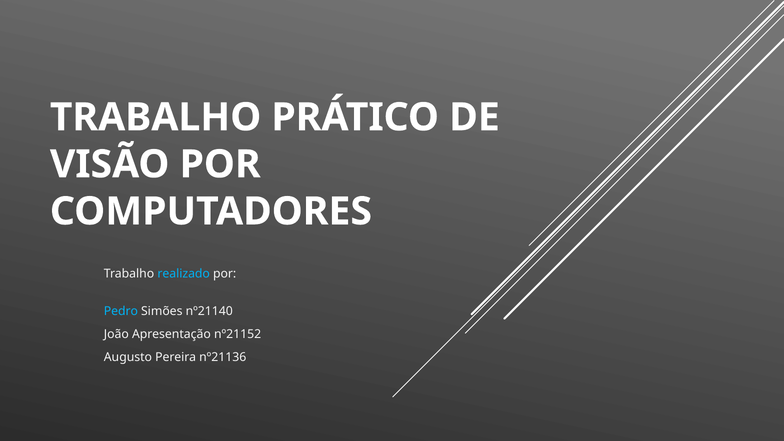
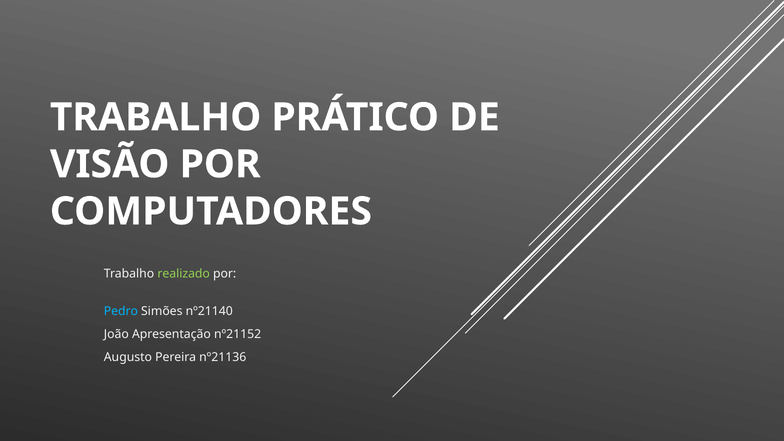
realizado colour: light blue -> light green
